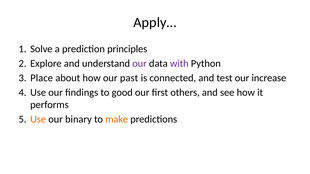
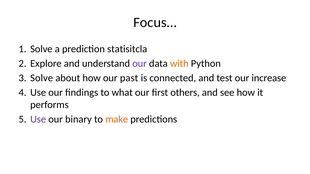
Apply…: Apply… -> Focus…
principles: principles -> statisitcla
with colour: purple -> orange
Place at (42, 78): Place -> Solve
good: good -> what
Use at (38, 119) colour: orange -> purple
